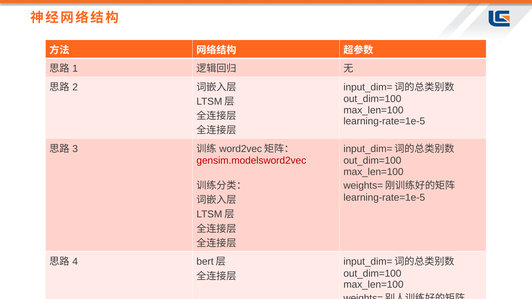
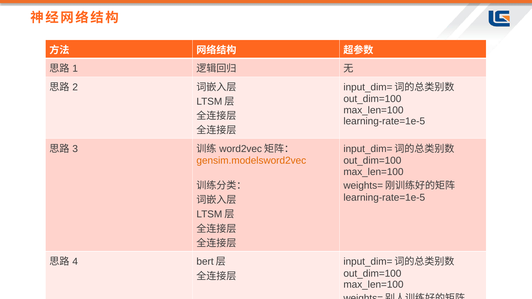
gensim.modelsword2vec colour: red -> orange
